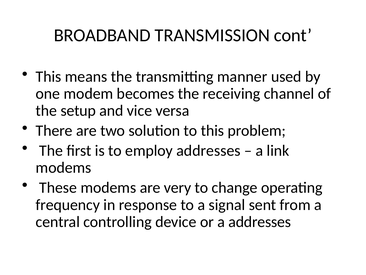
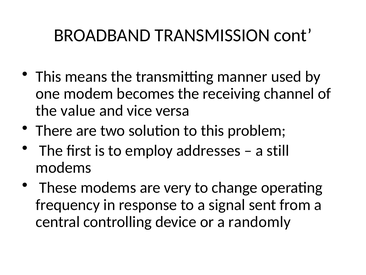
setup: setup -> value
link: link -> still
a addresses: addresses -> randomly
